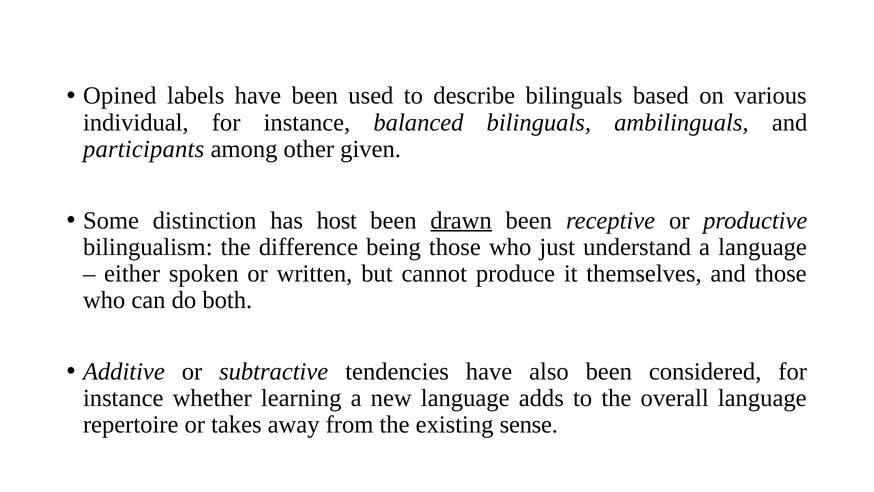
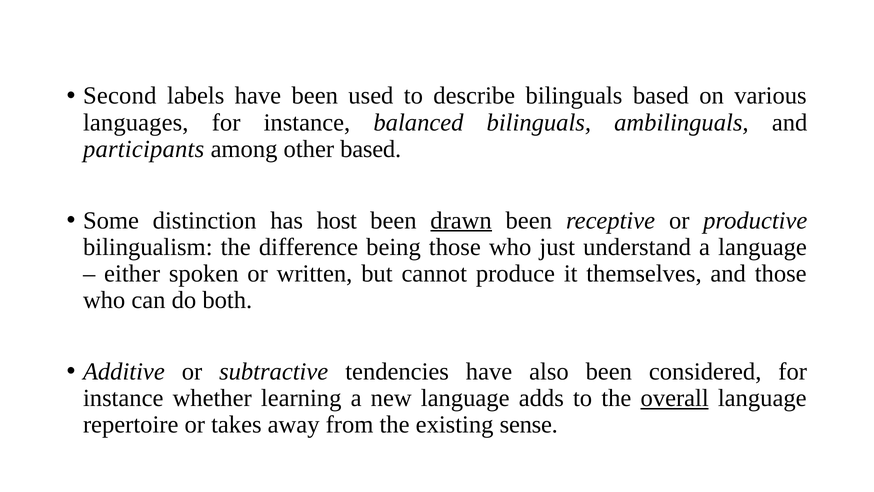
Opined: Opined -> Second
individual: individual -> languages
other given: given -> based
overall underline: none -> present
